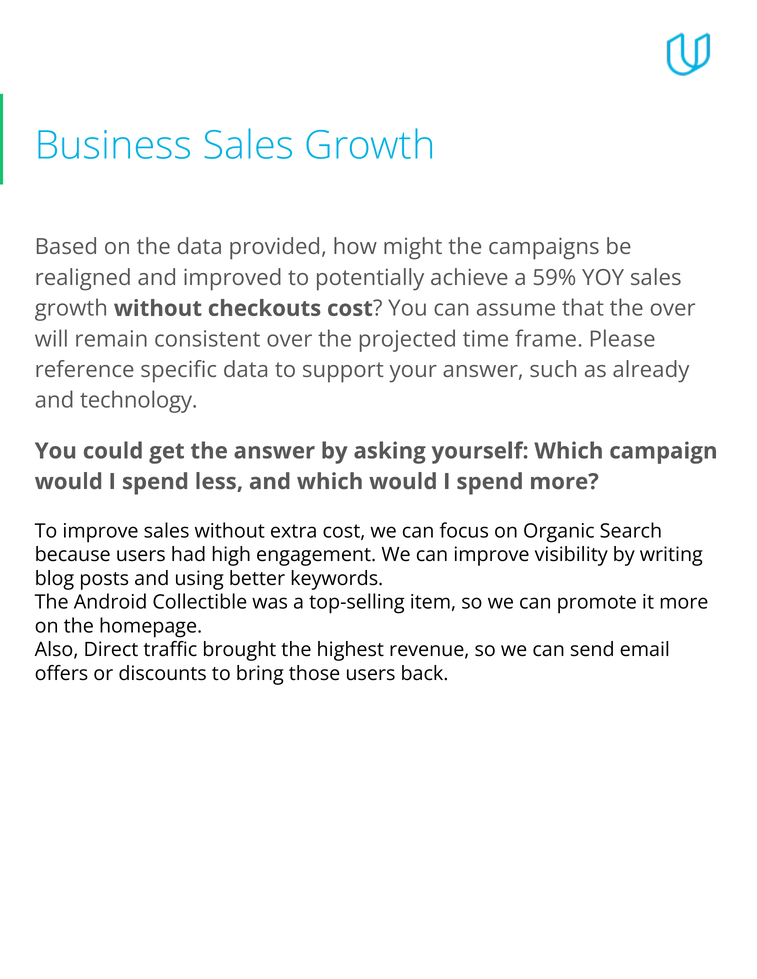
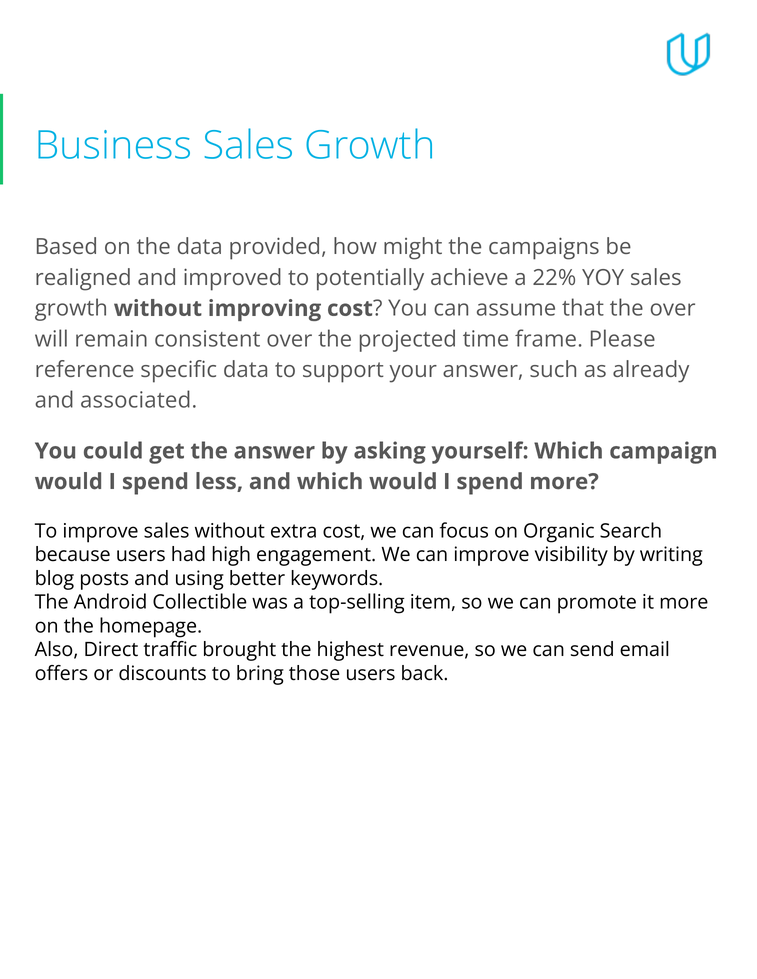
59%: 59% -> 22%
checkouts: checkouts -> improving
technology: technology -> associated
